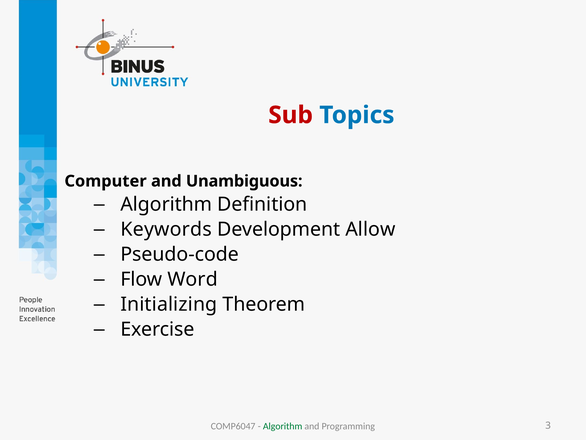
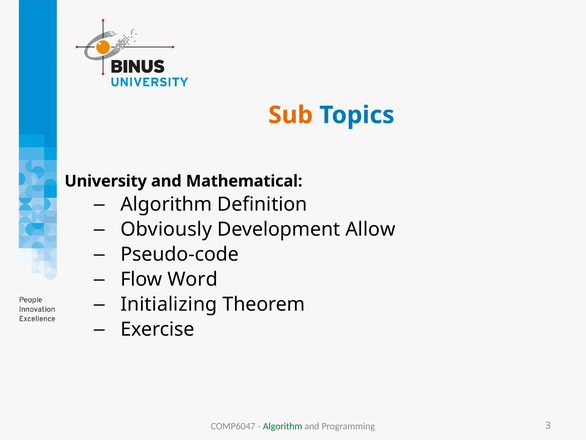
Sub colour: red -> orange
Computer: Computer -> University
Unambiguous: Unambiguous -> Mathematical
Keywords: Keywords -> Obviously
